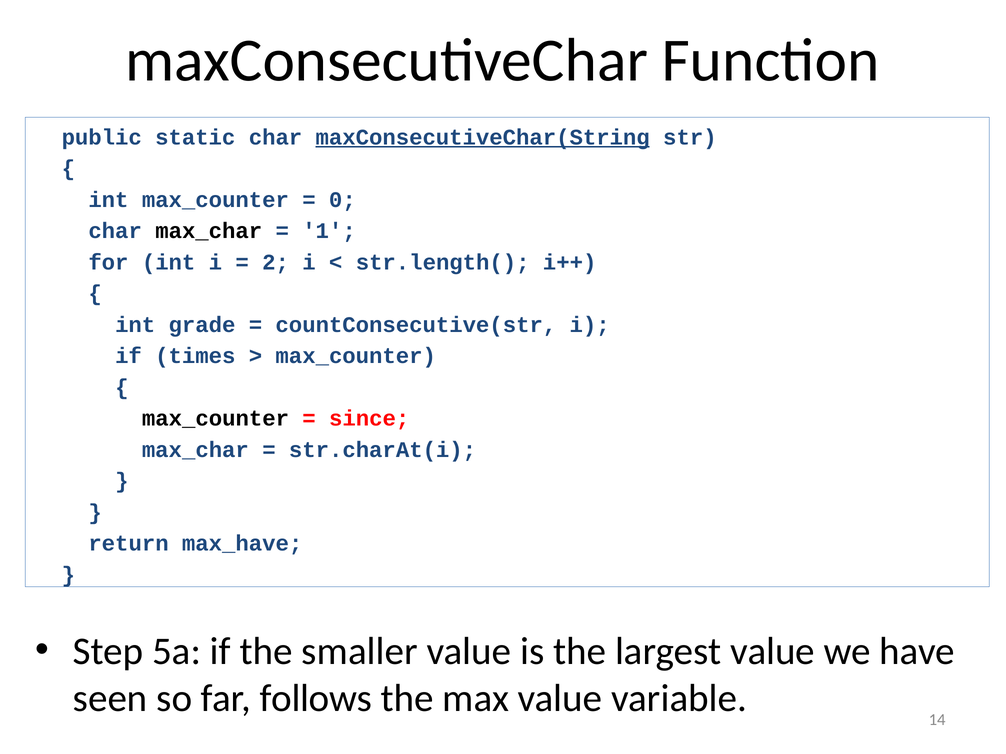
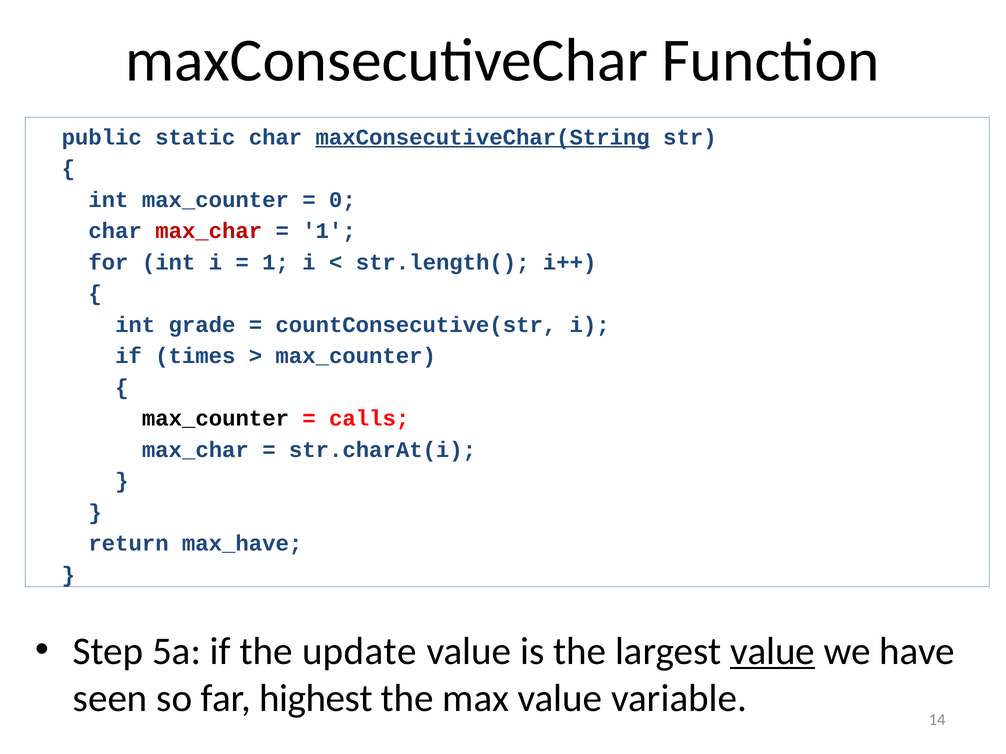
max_char at (209, 231) colour: black -> red
2 at (276, 262): 2 -> 1
since: since -> calls
smaller: smaller -> update
value at (773, 652) underline: none -> present
follows: follows -> highest
